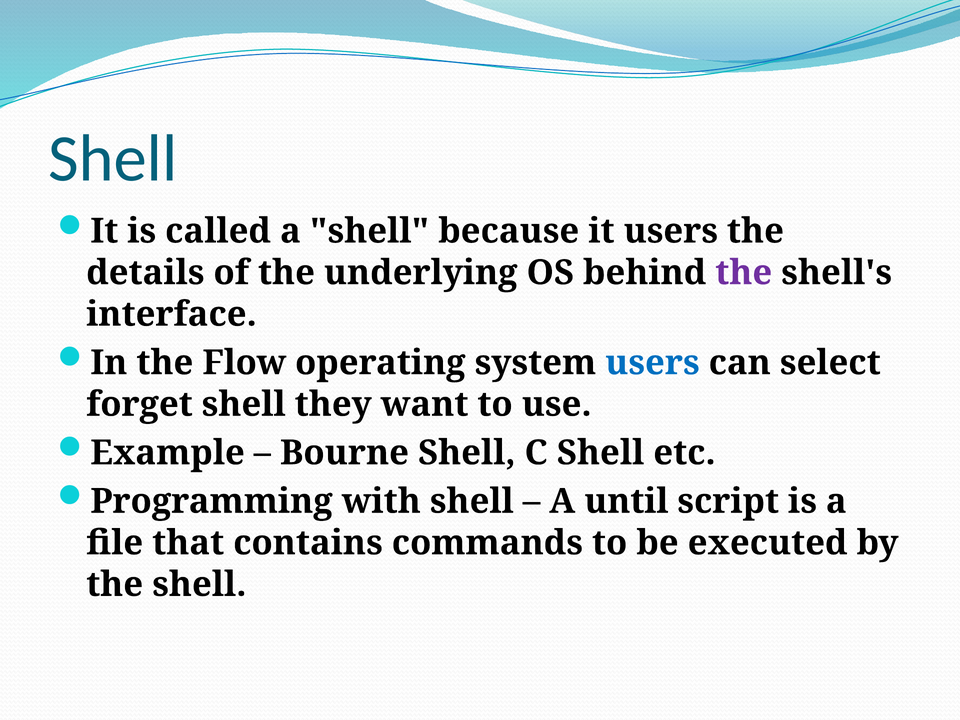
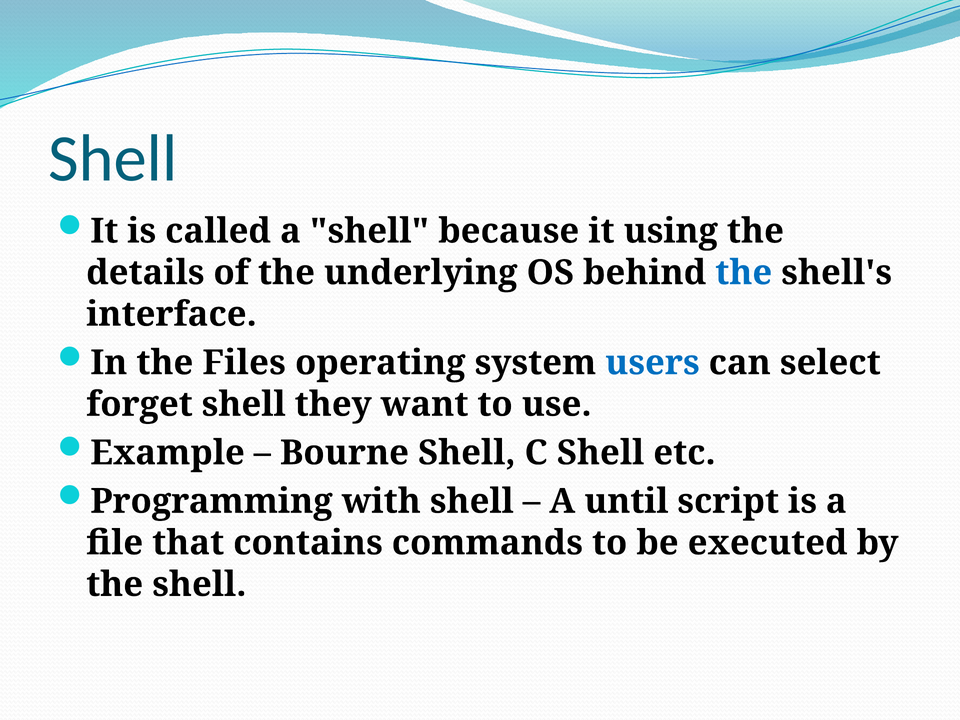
it users: users -> using
the at (744, 273) colour: purple -> blue
Flow: Flow -> Files
